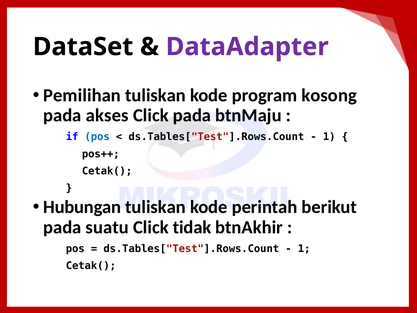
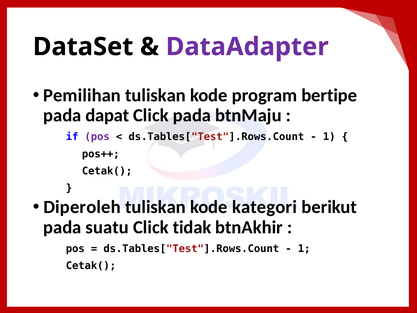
kosong: kosong -> bertipe
akses: akses -> dapat
pos at (97, 137) colour: blue -> purple
Hubungan: Hubungan -> Diperoleh
perintah: perintah -> kategori
